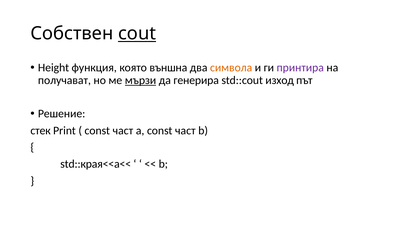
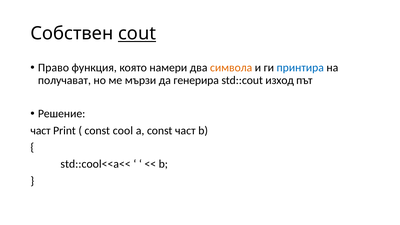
Height: Height -> Право
външна: външна -> намери
принтира colour: purple -> blue
мързи underline: present -> none
стек at (41, 131): стек -> част
част at (123, 131): част -> cool
std::края<<a<<: std::края<<a<< -> std::cool<<a<<
